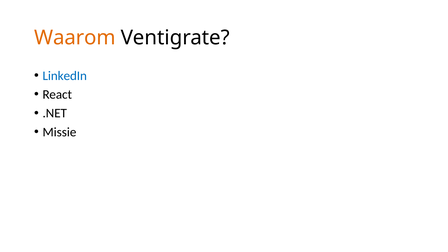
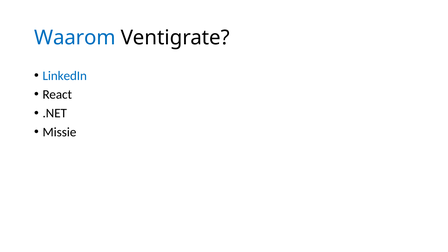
Waarom colour: orange -> blue
